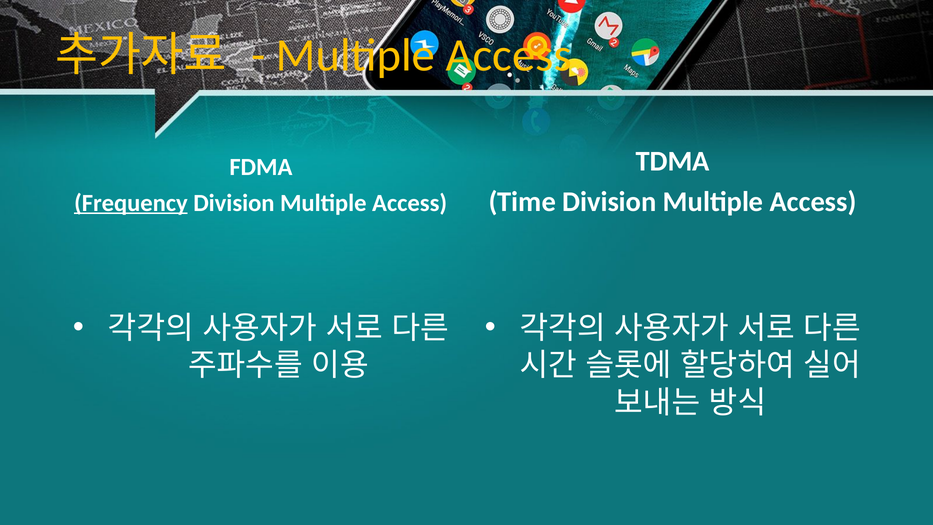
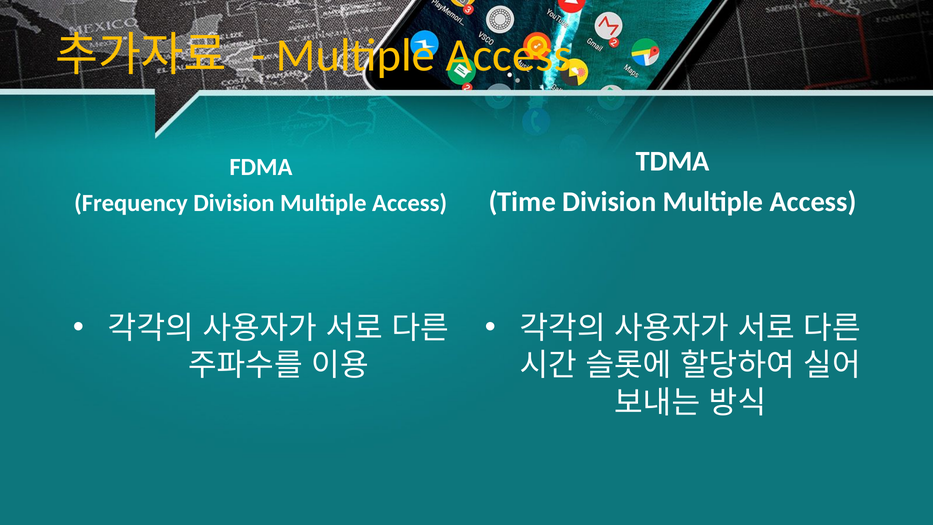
Frequency underline: present -> none
